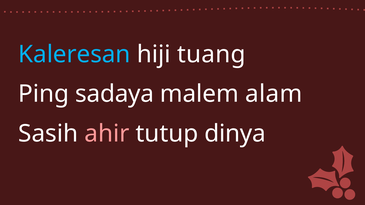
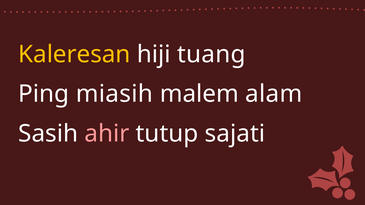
Kaleresan colour: light blue -> yellow
sadaya: sadaya -> miasih
dinya: dinya -> sajati
